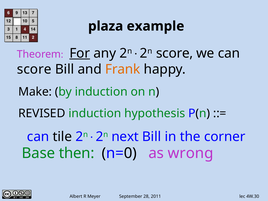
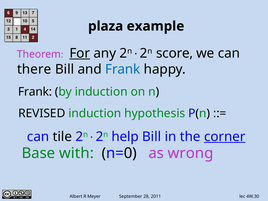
score at (34, 69): score -> there
Frank at (123, 69) colour: orange -> blue
Make at (35, 92): Make -> Frank
next: next -> help
corner underline: none -> present
then: then -> with
